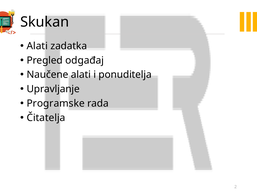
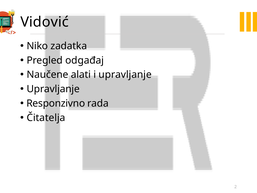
Skukan: Skukan -> Vidović
Alati at (37, 46): Alati -> Niko
i ponuditelja: ponuditelja -> upravljanje
Programske: Programske -> Responzivno
